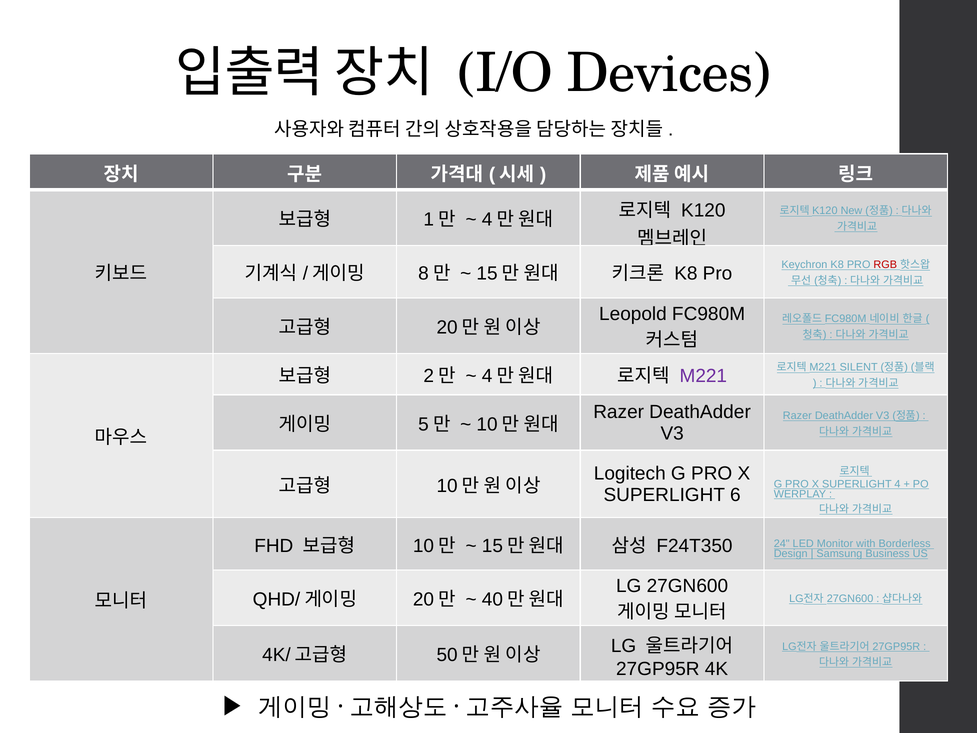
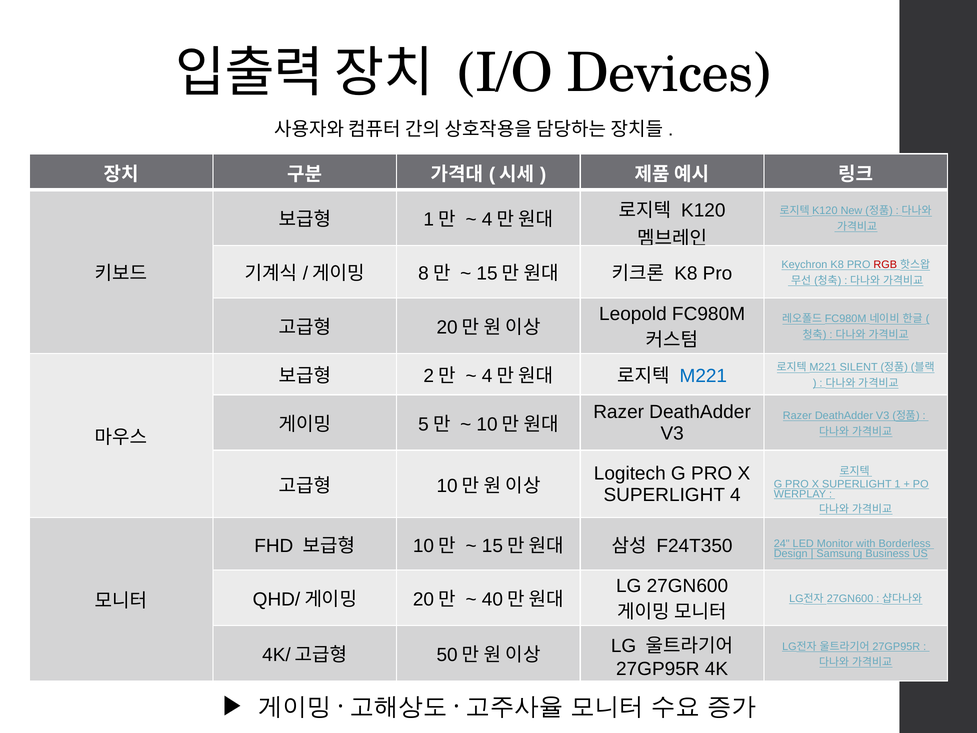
M221 at (703, 376) colour: purple -> blue
4: 4 -> 1
6: 6 -> 4
